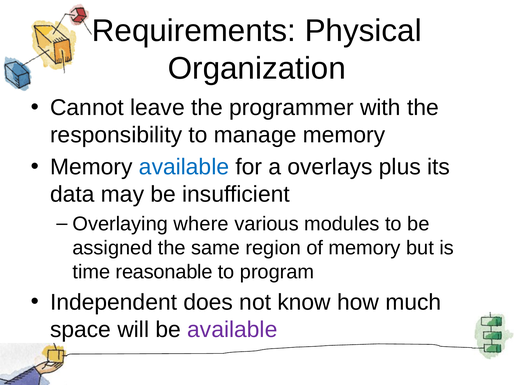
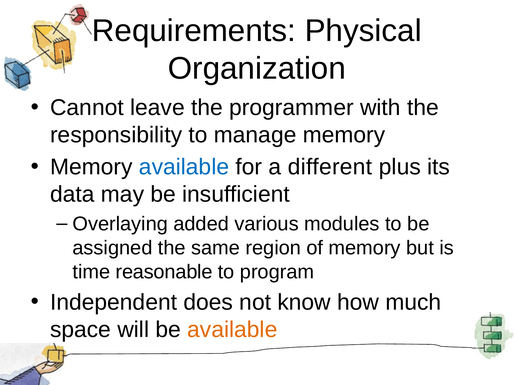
overlays: overlays -> different
where: where -> added
available at (232, 330) colour: purple -> orange
